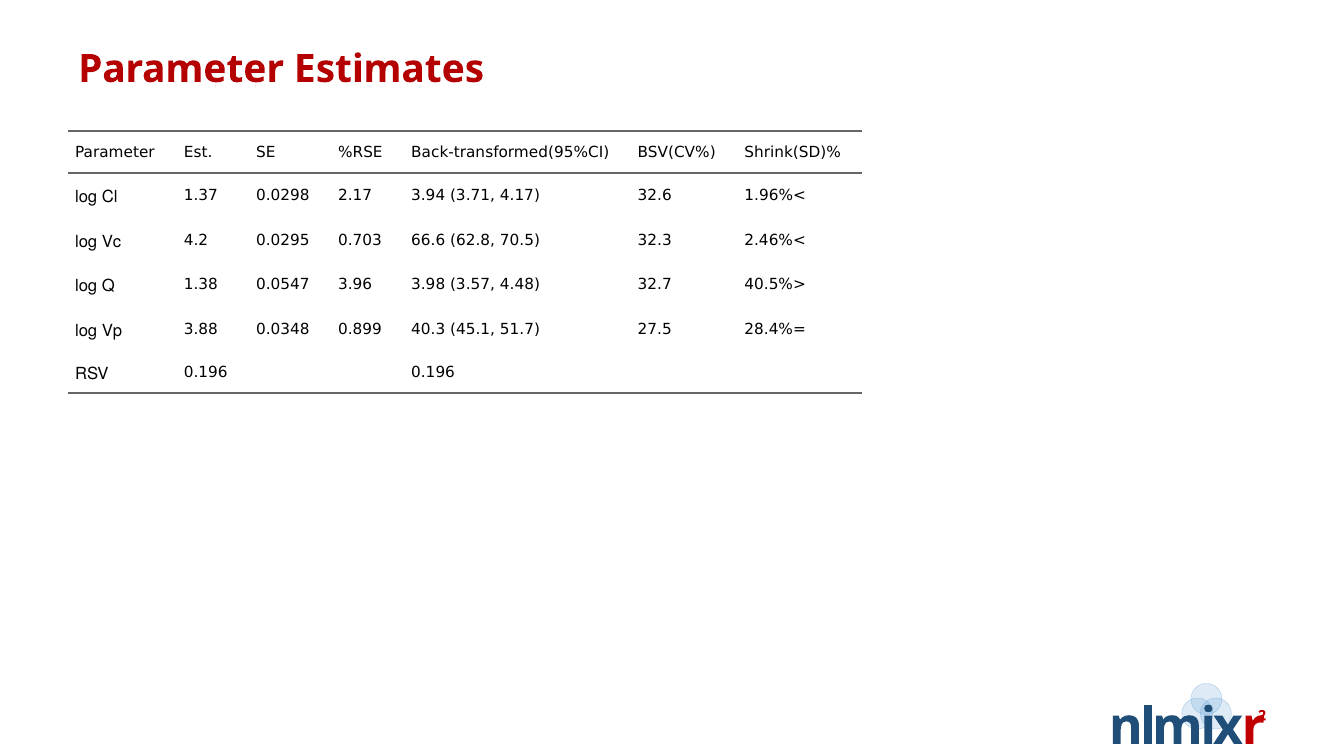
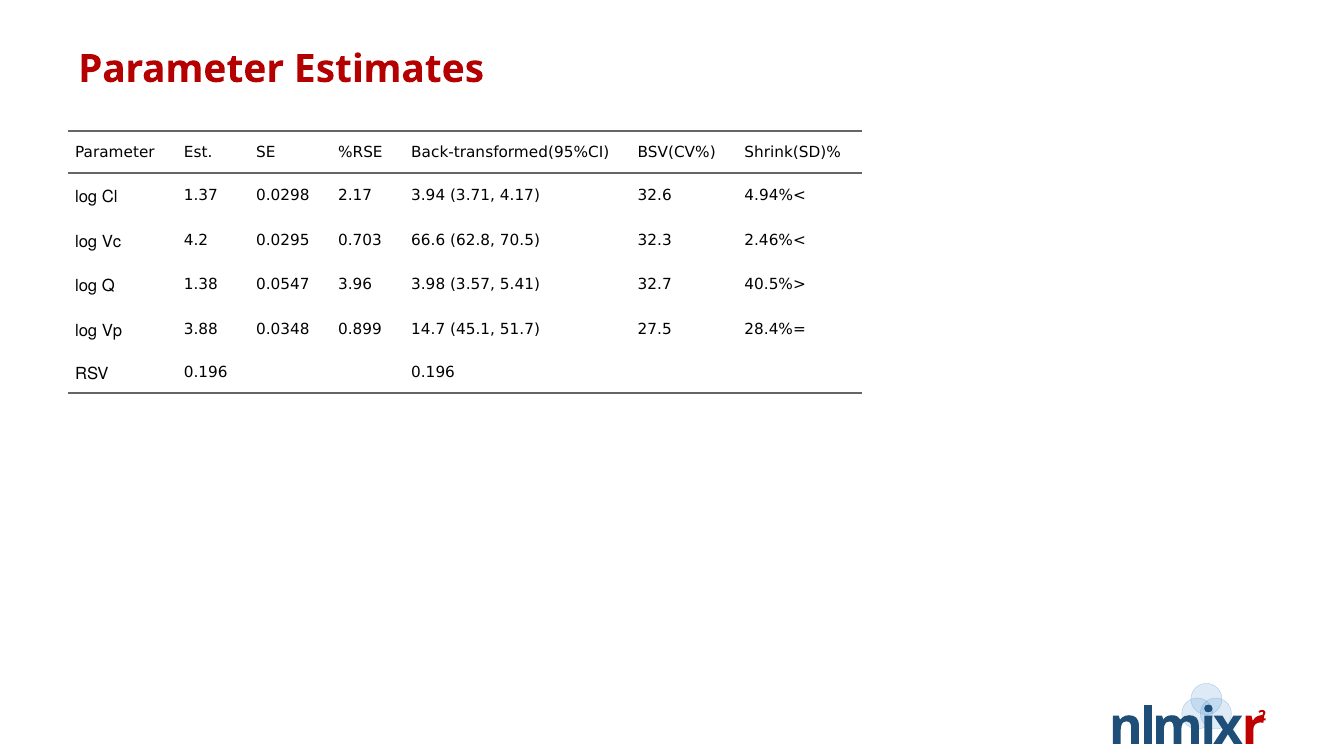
1.96%<: 1.96%< -> 4.94%<
4.48: 4.48 -> 5.41
40.3: 40.3 -> 14.7
